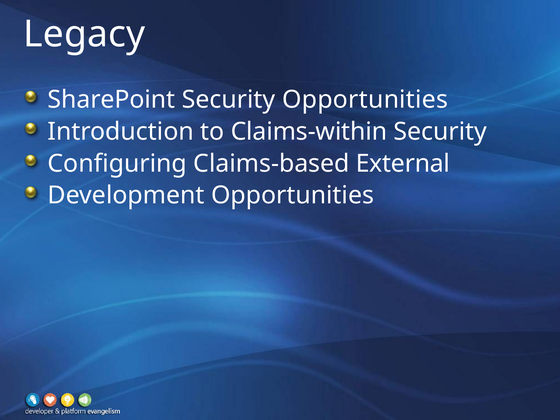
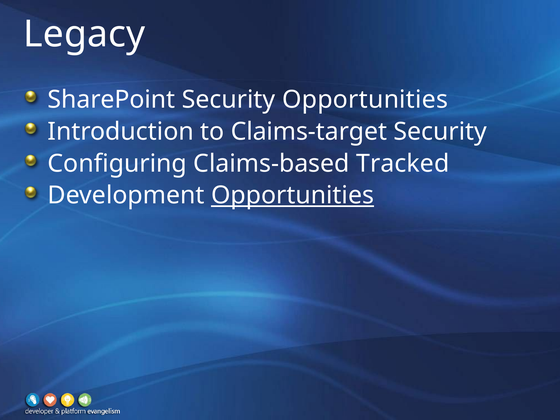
Claims-within: Claims-within -> Claims-target
External: External -> Tracked
Opportunities at (293, 195) underline: none -> present
